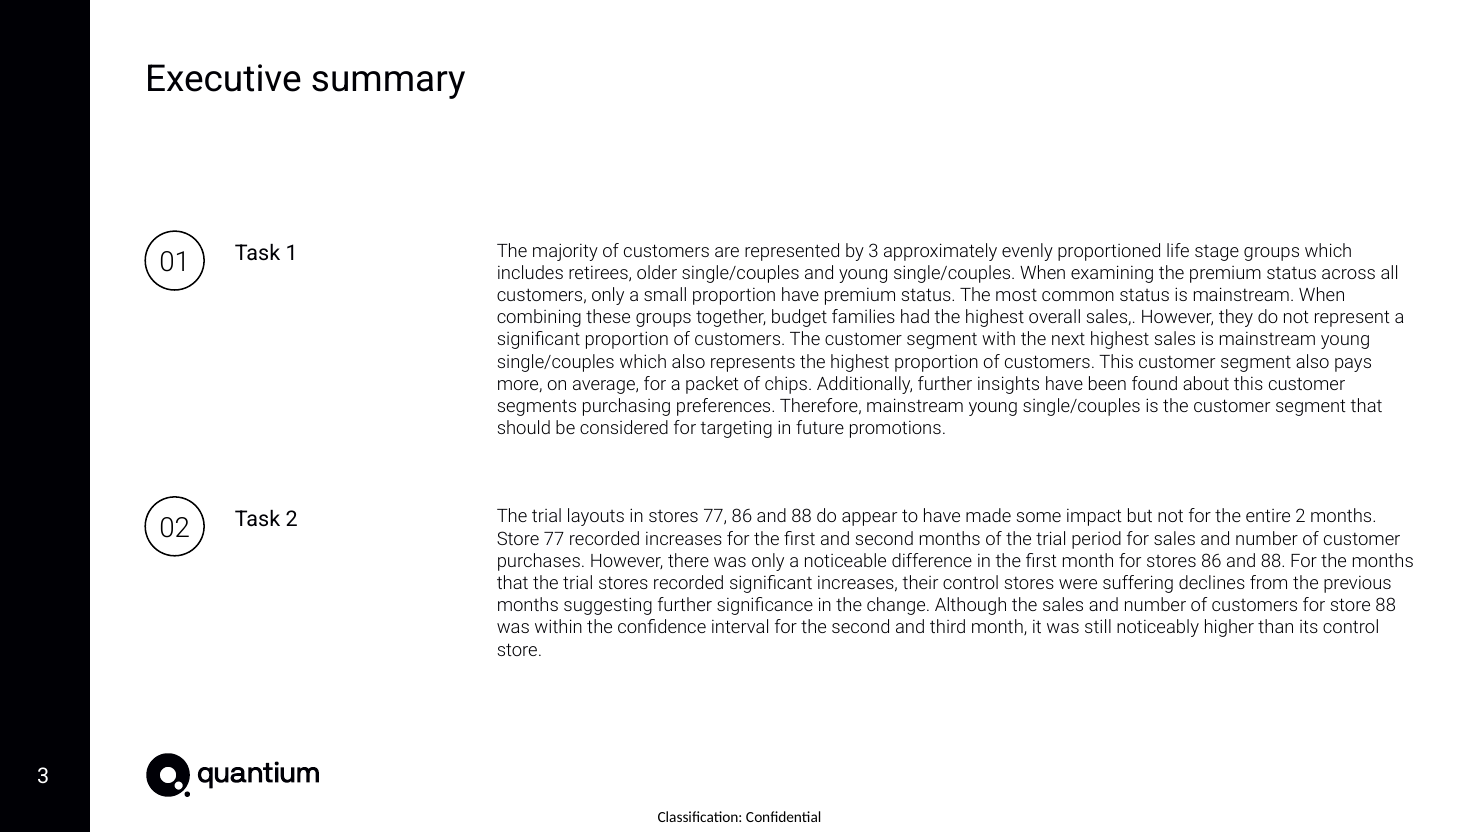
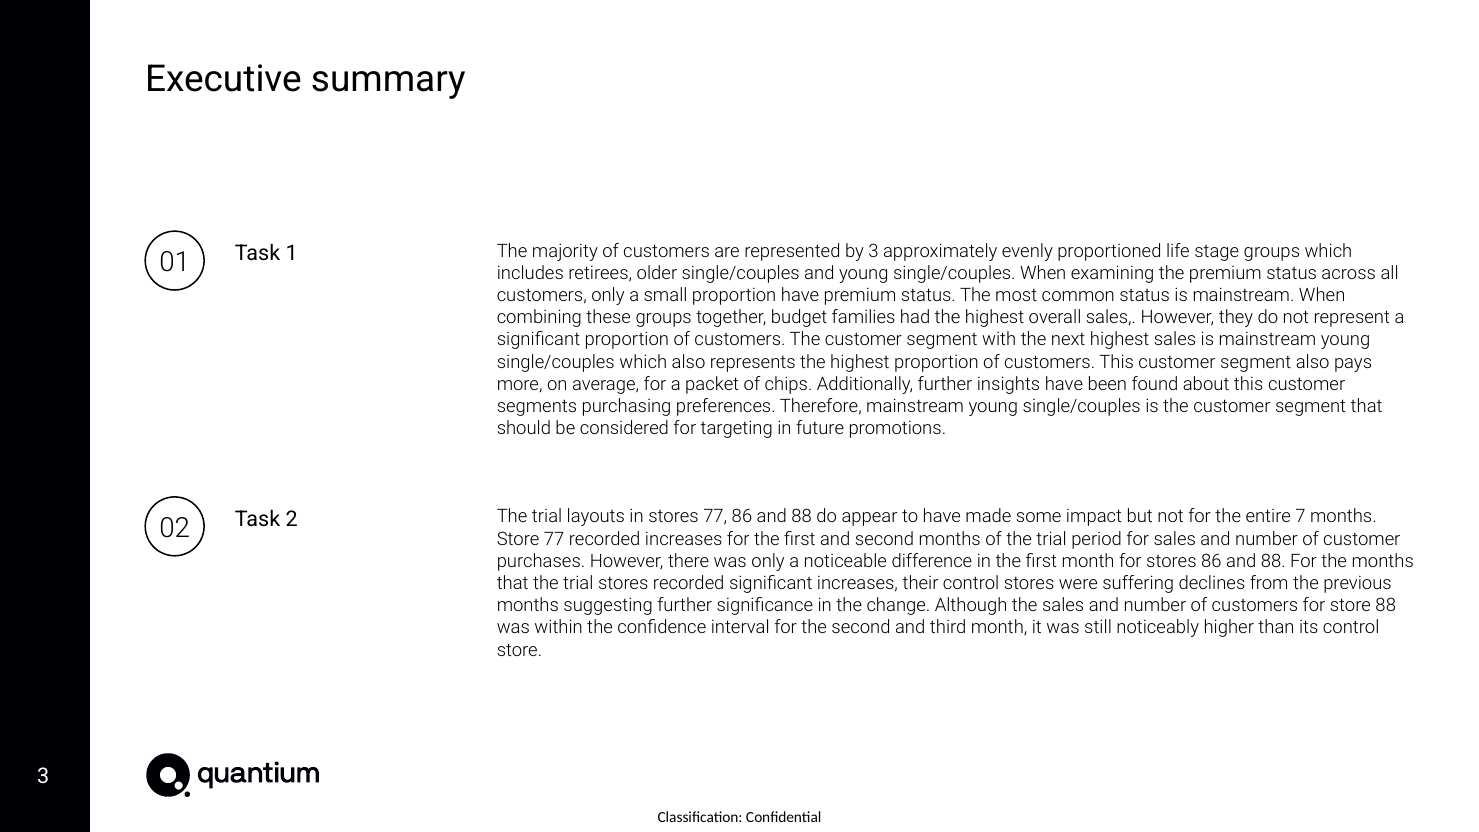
entire 2: 2 -> 7
